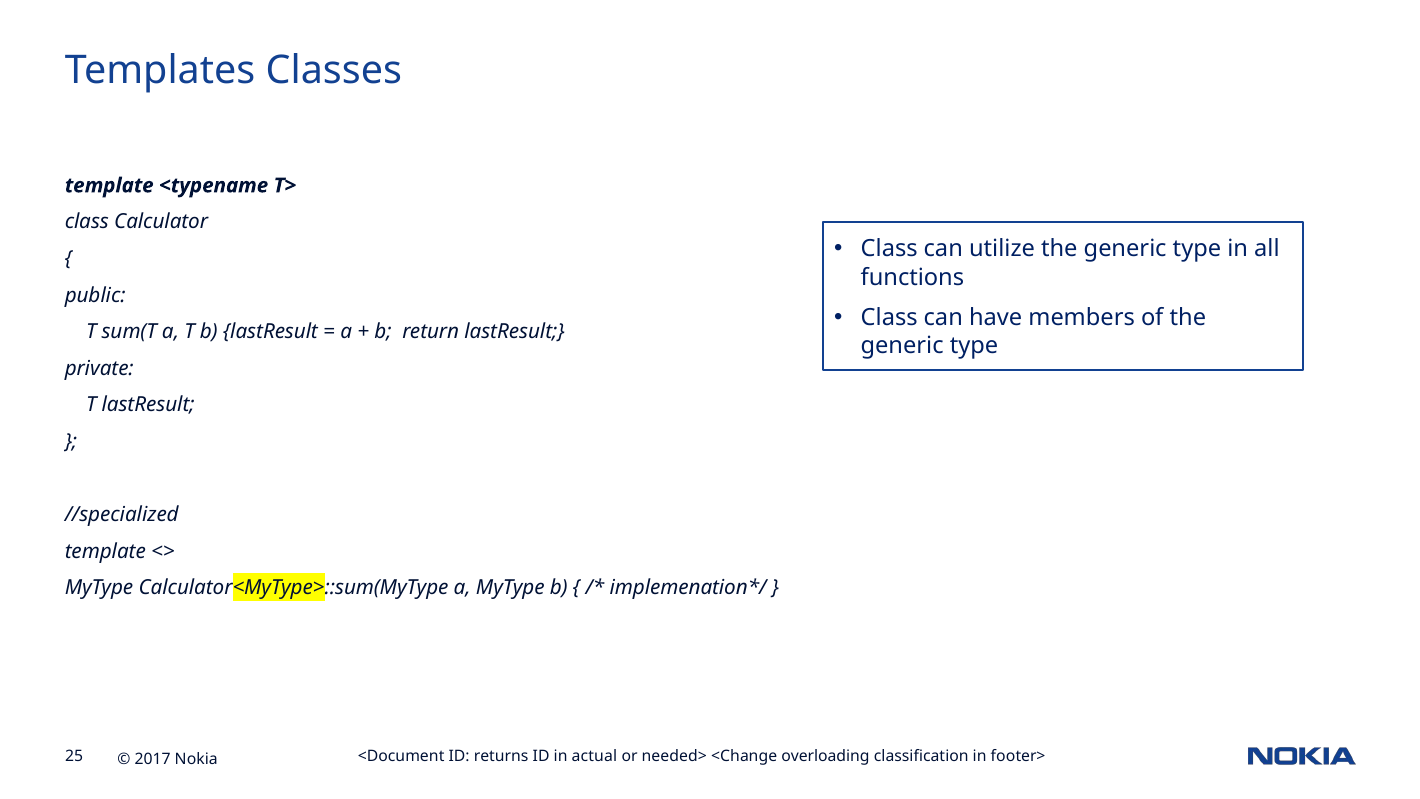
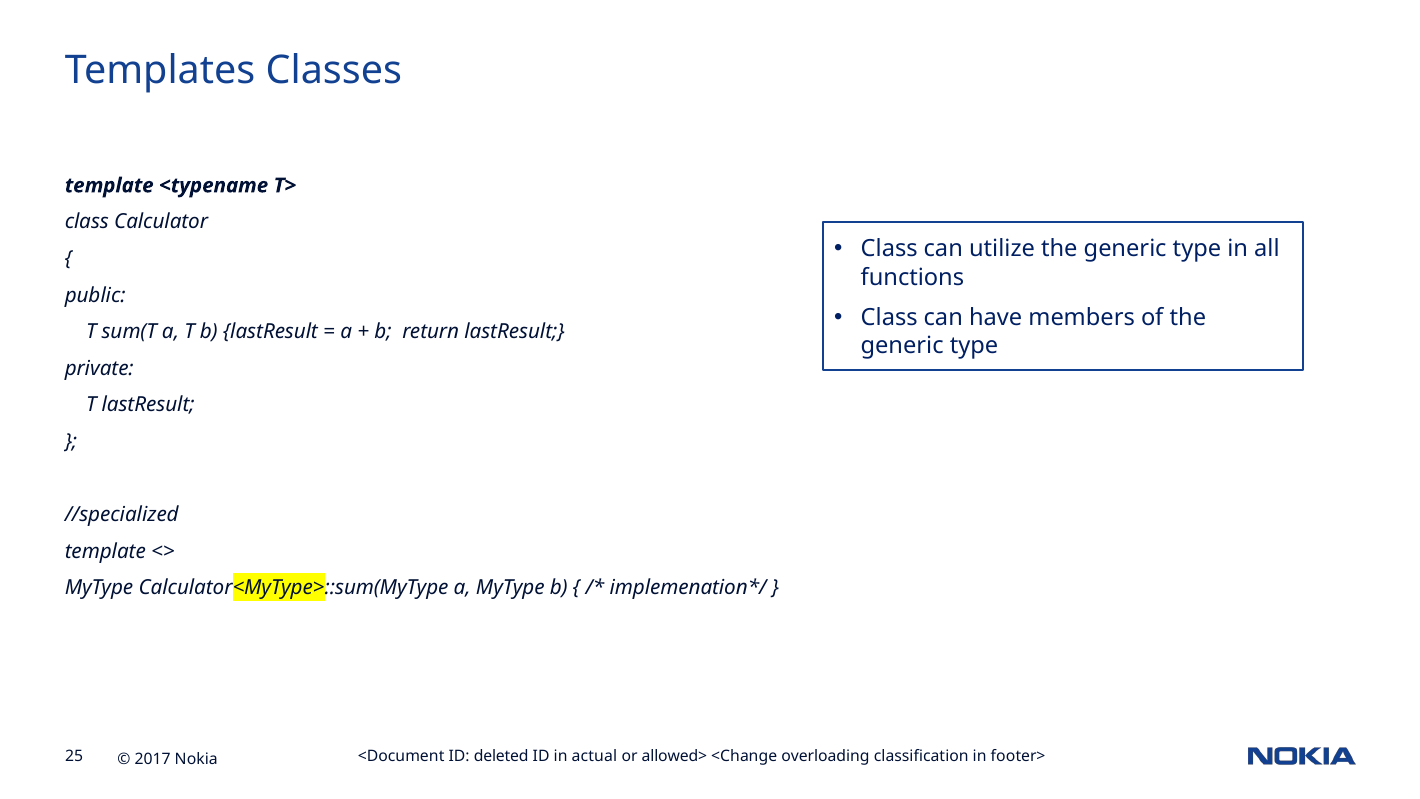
returns: returns -> deleted
needed>: needed> -> allowed>
